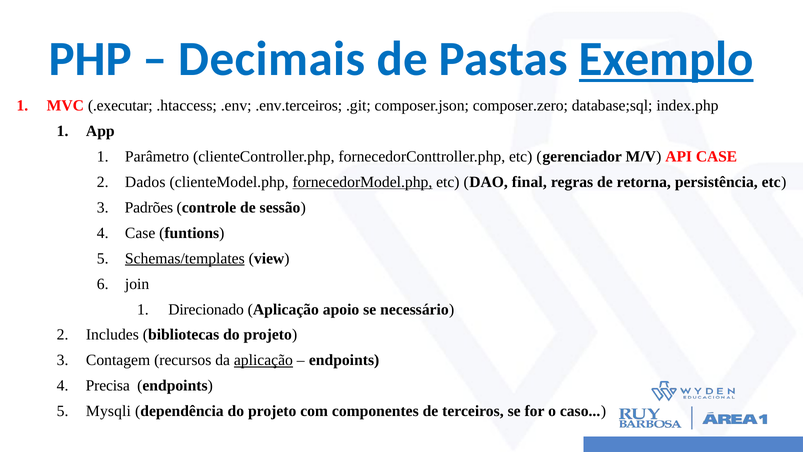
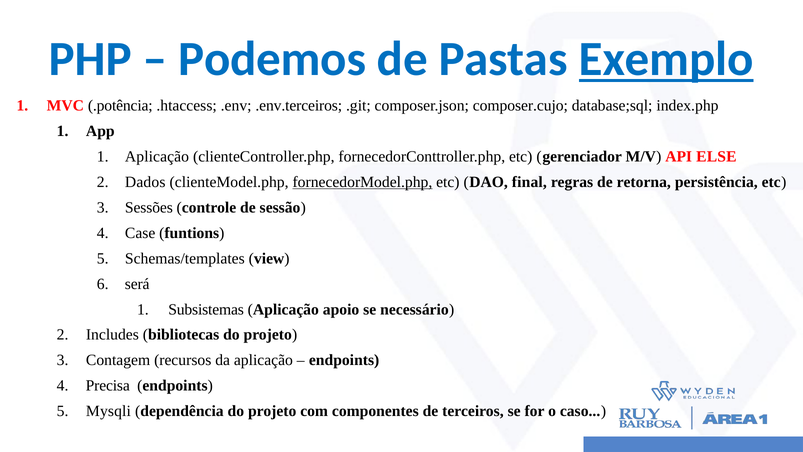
Decimais: Decimais -> Podemos
.executar: .executar -> .potência
composer.zero: composer.zero -> composer.cujo
Parâmetro at (157, 156): Parâmetro -> Aplicação
API CASE: CASE -> ELSE
Padrões: Padrões -> Sessões
Schemas/templates underline: present -> none
join: join -> será
Direcionado: Direcionado -> Subsistemas
aplicação at (263, 360) underline: present -> none
